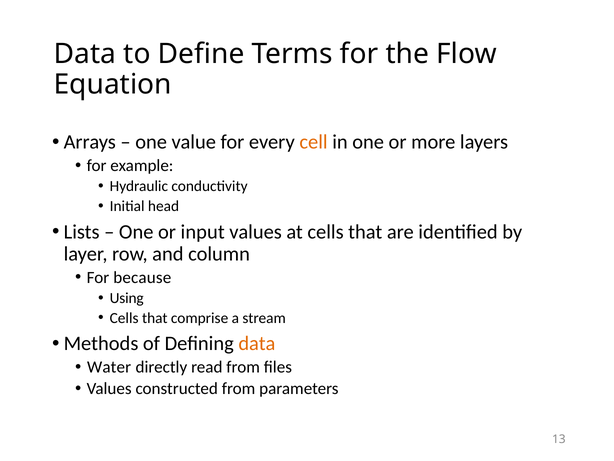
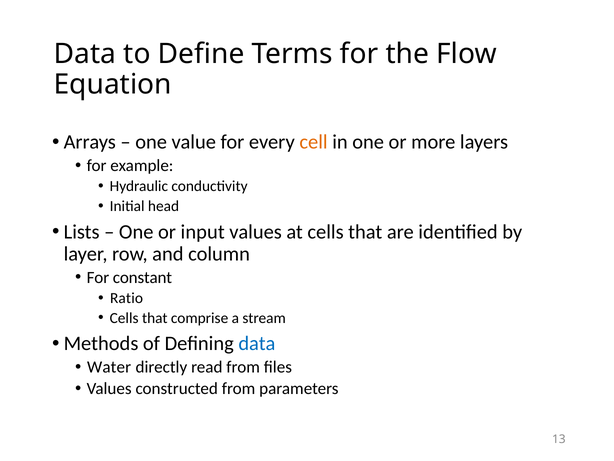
because: because -> constant
Using: Using -> Ratio
data at (257, 343) colour: orange -> blue
